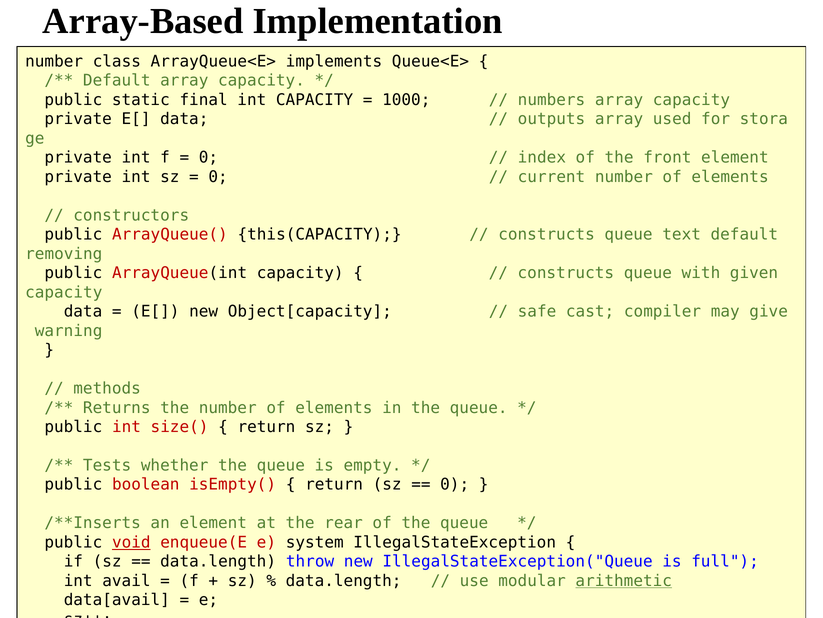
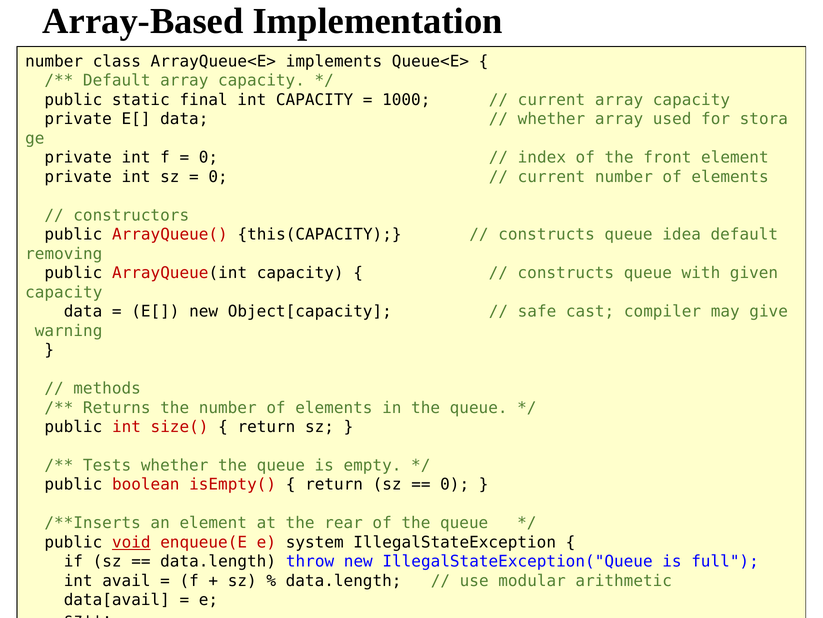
numbers at (551, 100): numbers -> current
outputs at (551, 119): outputs -> whether
text: text -> idea
arithmetic underline: present -> none
